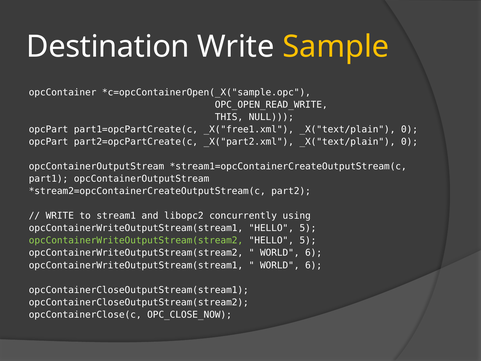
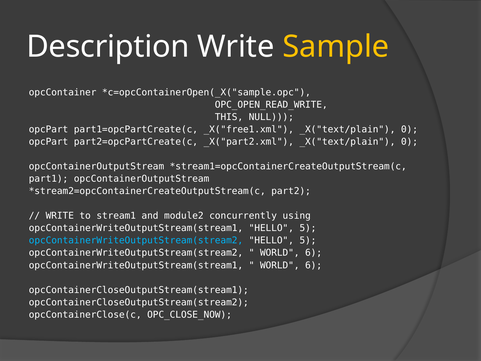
Destination: Destination -> Description
libopc2: libopc2 -> module2
opcContainerWriteOutputStream(stream2 at (136, 240) colour: light green -> light blue
